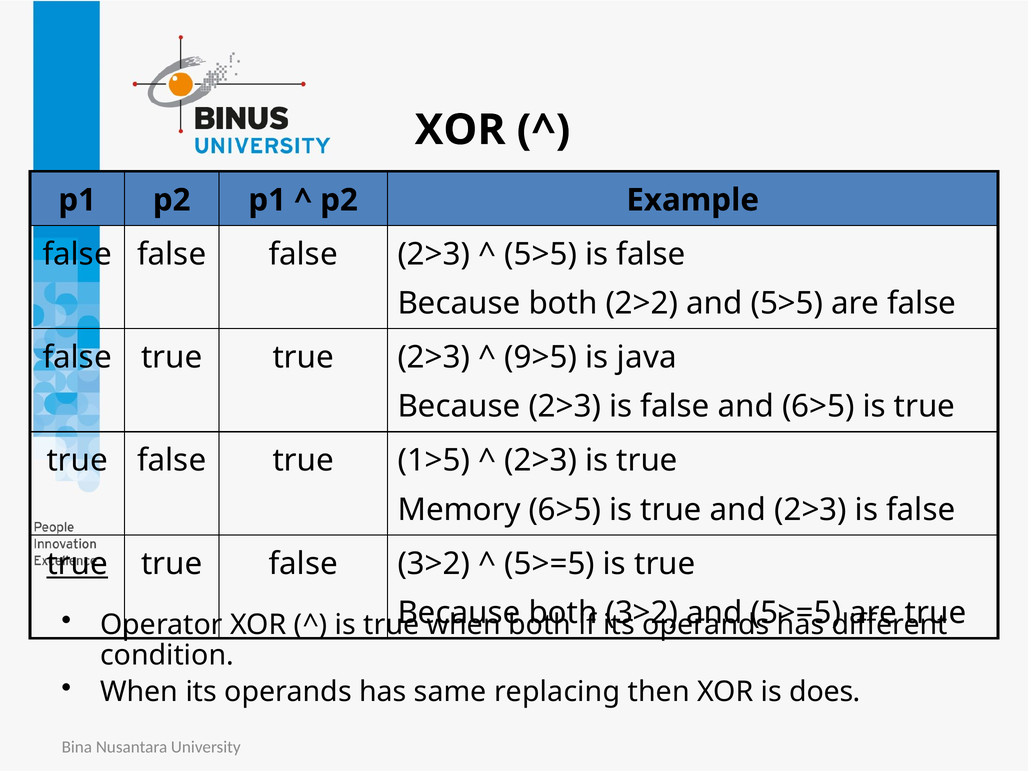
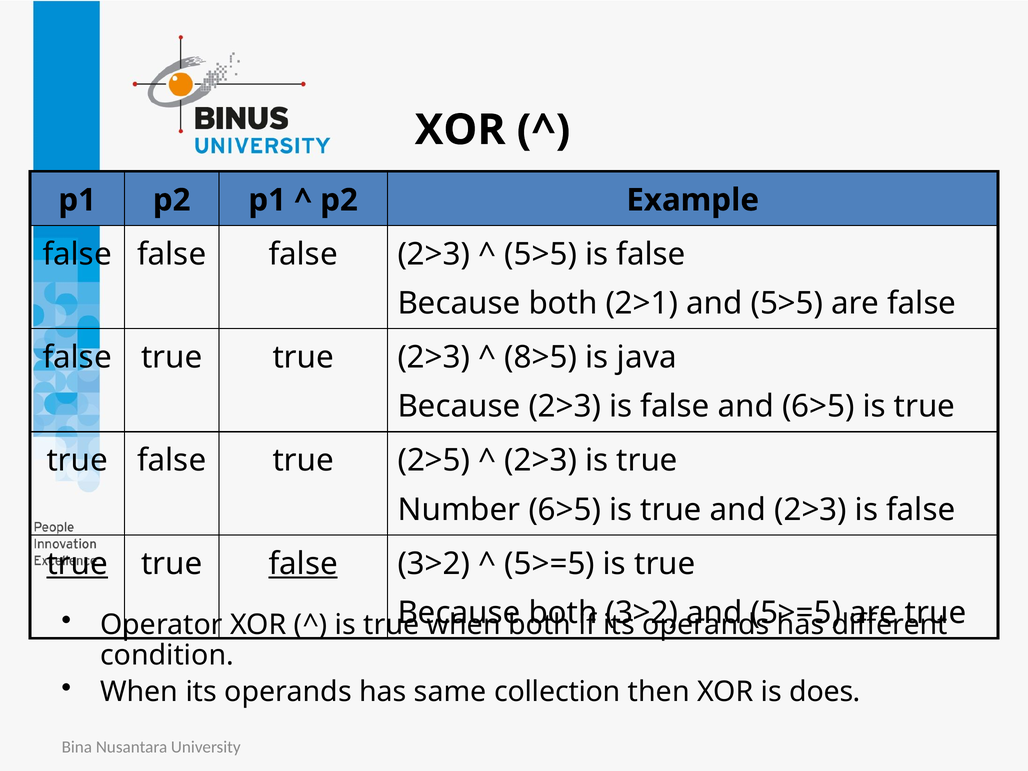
2>2: 2>2 -> 2>1
9>5: 9>5 -> 8>5
1>5: 1>5 -> 2>5
Memory: Memory -> Number
false at (303, 564) underline: none -> present
replacing: replacing -> collection
